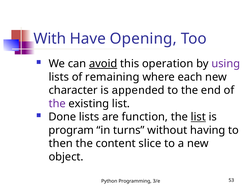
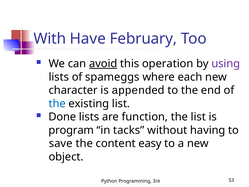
Opening: Opening -> February
remaining: remaining -> spameggs
the at (57, 103) colour: purple -> blue
list at (198, 117) underline: present -> none
turns: turns -> tacks
then: then -> save
slice: slice -> easy
